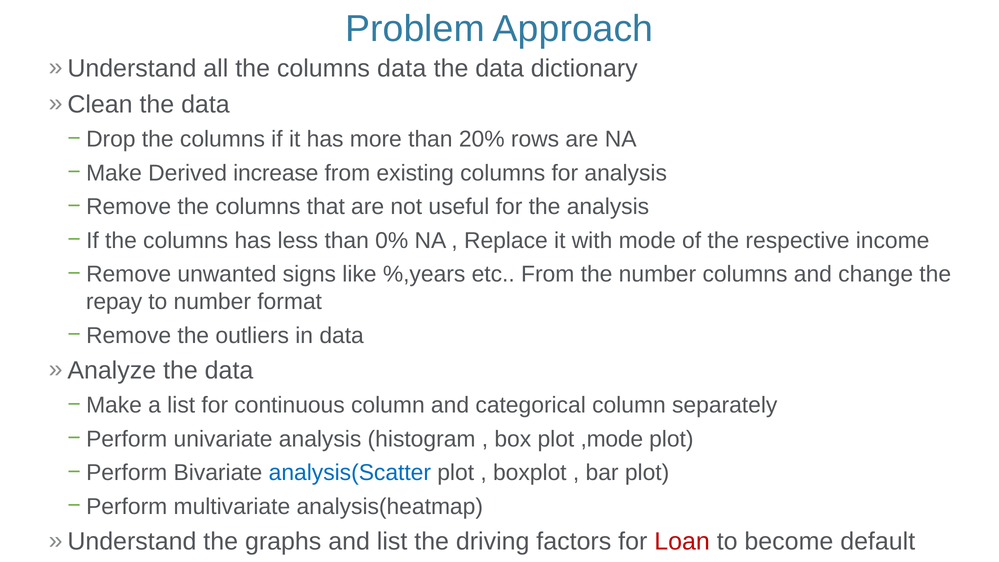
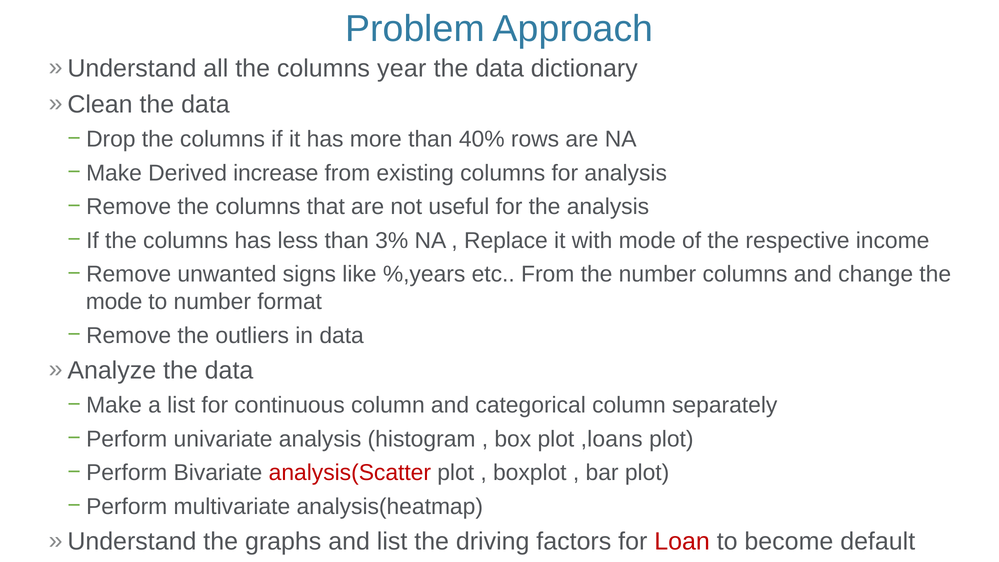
columns data: data -> year
20%: 20% -> 40%
0%: 0% -> 3%
repay at (114, 302): repay -> mode
,mode: ,mode -> ,loans
analysis(Scatter colour: blue -> red
